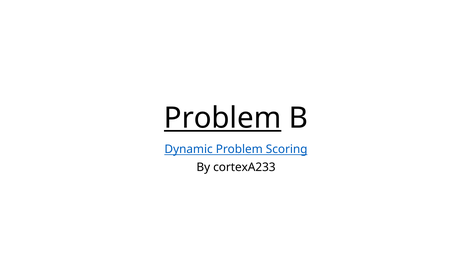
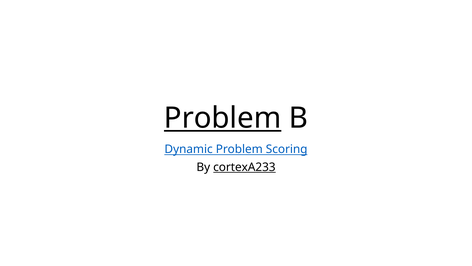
cortexA233 underline: none -> present
